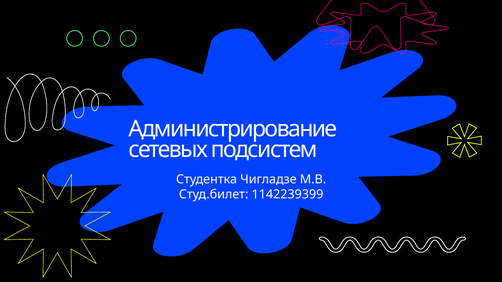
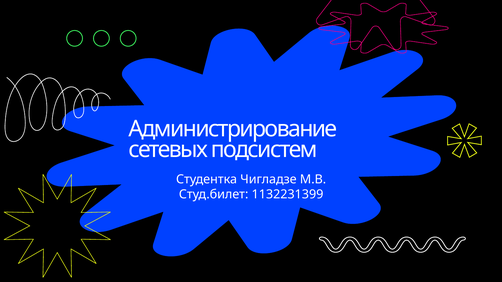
1142239399: 1142239399 -> 1132231399
